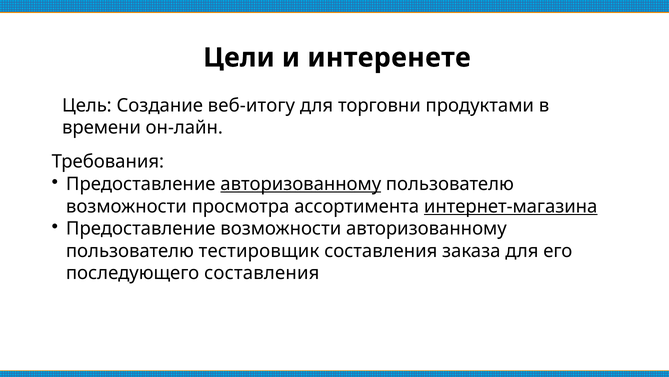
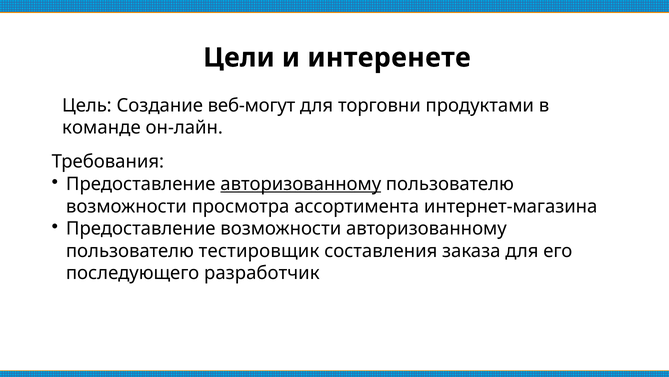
веб-итогу: веб-итогу -> веб-могут
времени: времени -> команде
интернет-магазина underline: present -> none
последующего составления: составления -> разработчик
